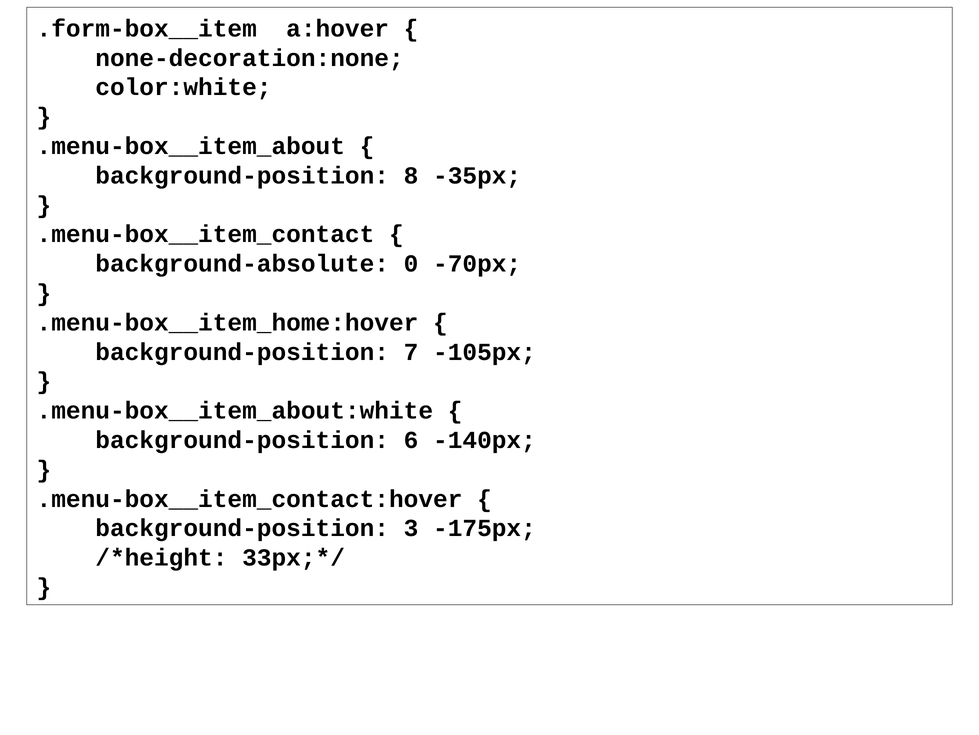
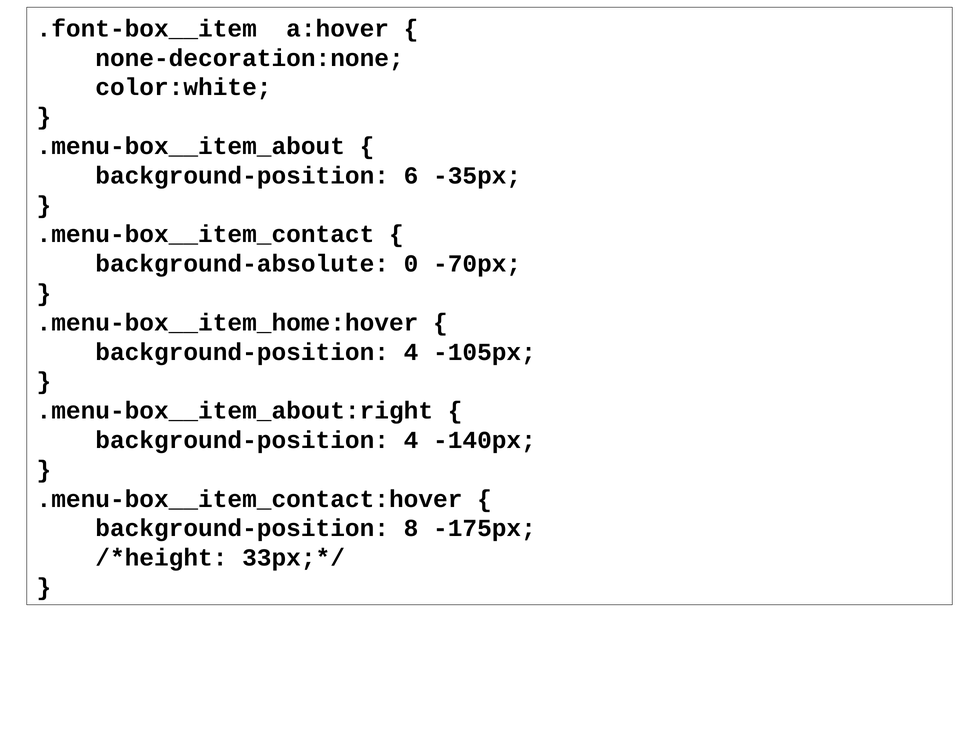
.form-box__item: .form-box__item -> .font-box__item
8: 8 -> 6
7 at (411, 352): 7 -> 4
.menu-box__item_about:white: .menu-box__item_about:white -> .menu-box__item_about:right
6 at (411, 440): 6 -> 4
3: 3 -> 8
